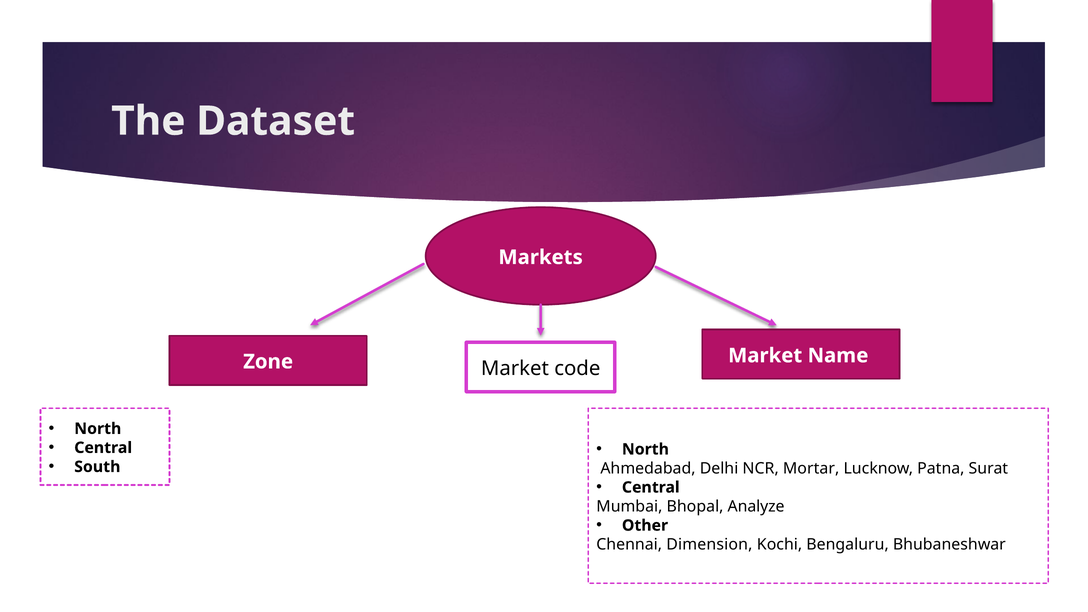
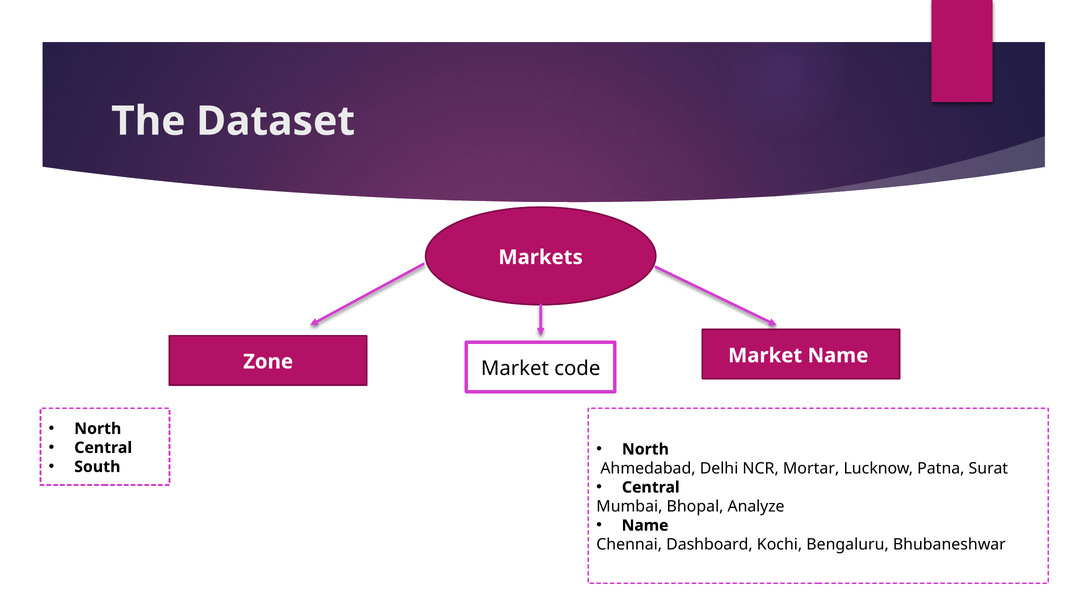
Other at (645, 525): Other -> Name
Dimension: Dimension -> Dashboard
